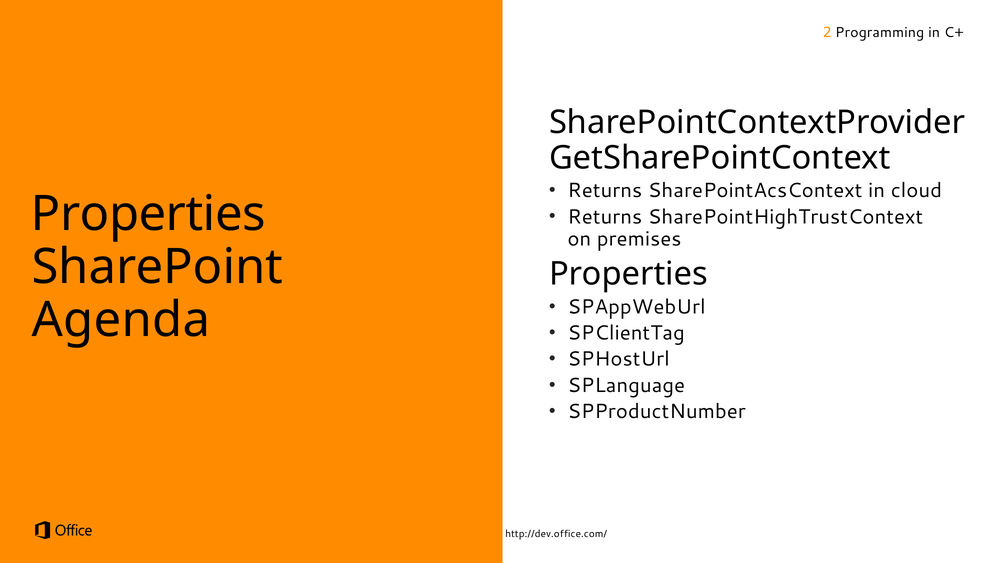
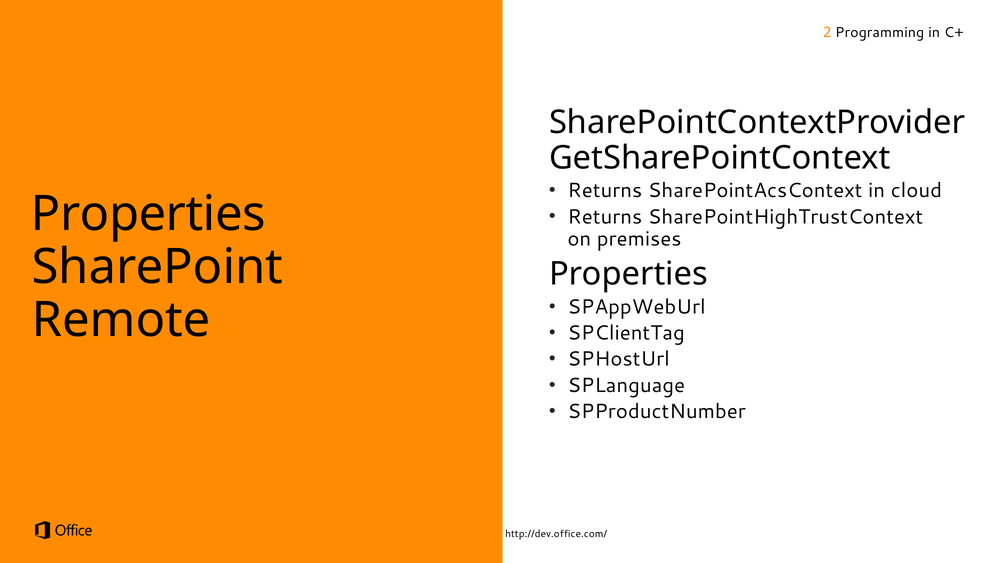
Agenda: Agenda -> Remote
